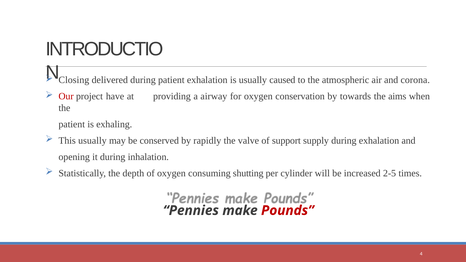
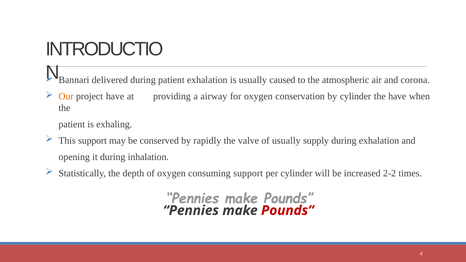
Closing: Closing -> Bannari
Our colour: red -> orange
by towards: towards -> cylinder
the aims: aims -> have
This usually: usually -> support
of support: support -> usually
consuming shutting: shutting -> support
2-5: 2-5 -> 2-2
